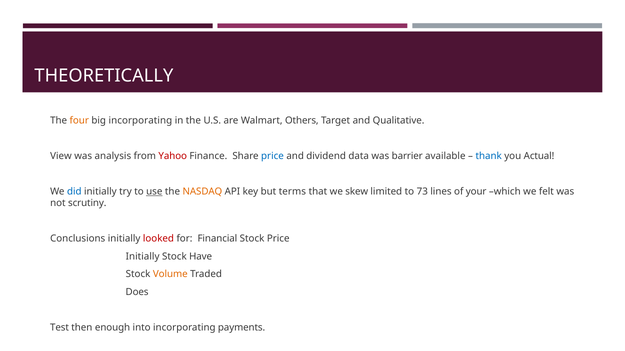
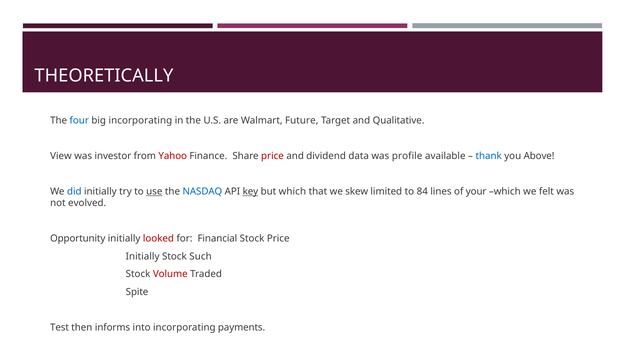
four colour: orange -> blue
Others: Others -> Future
analysis: analysis -> investor
price at (272, 156) colour: blue -> red
barrier: barrier -> profile
Actual: Actual -> Above
NASDAQ colour: orange -> blue
key underline: none -> present
but terms: terms -> which
73: 73 -> 84
scrutiny: scrutiny -> evolved
Conclusions: Conclusions -> Opportunity
Have: Have -> Such
Volume colour: orange -> red
Does: Does -> Spite
enough: enough -> informs
